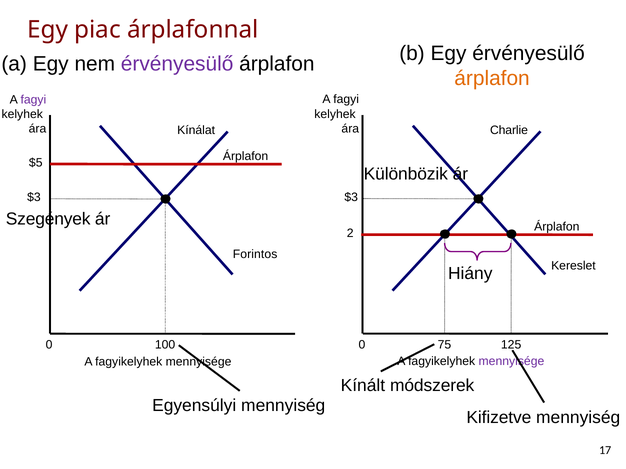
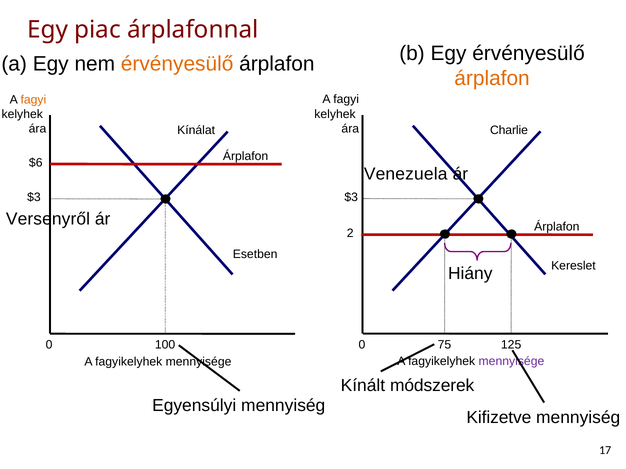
érvényesülő at (177, 64) colour: purple -> orange
fagyi at (33, 100) colour: purple -> orange
$5: $5 -> $6
Különbözik: Különbözik -> Venezuela
Szegények: Szegények -> Versenyről
Forintos: Forintos -> Esetben
